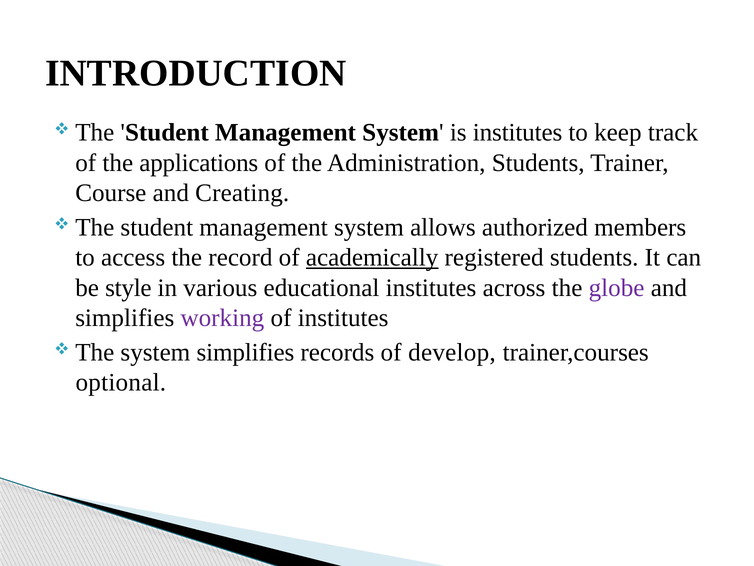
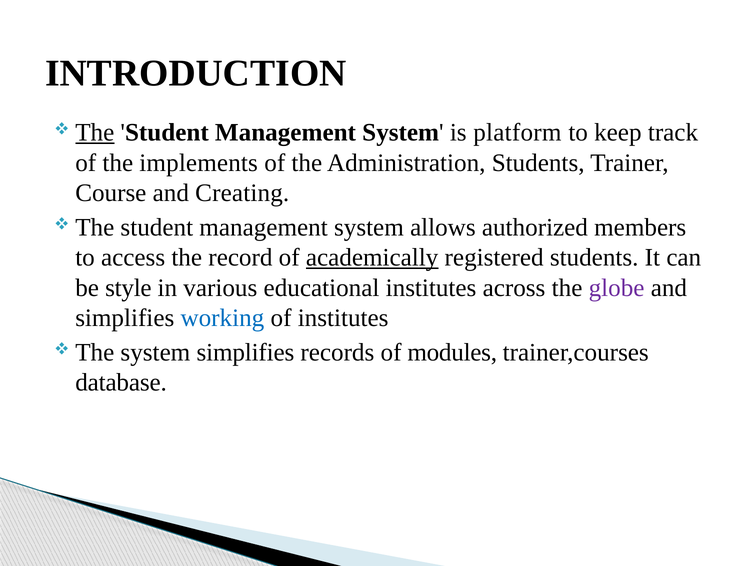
The at (95, 132) underline: none -> present
is institutes: institutes -> platform
applications: applications -> implements
working colour: purple -> blue
develop: develop -> modules
optional: optional -> database
